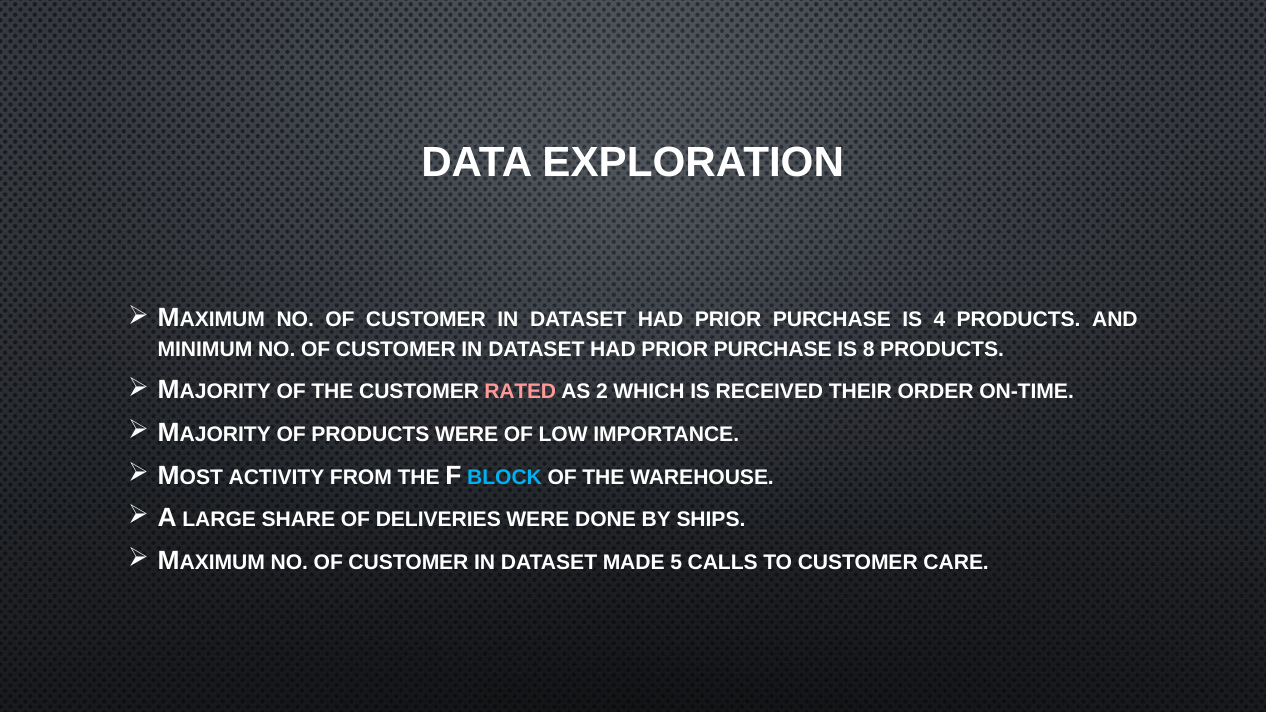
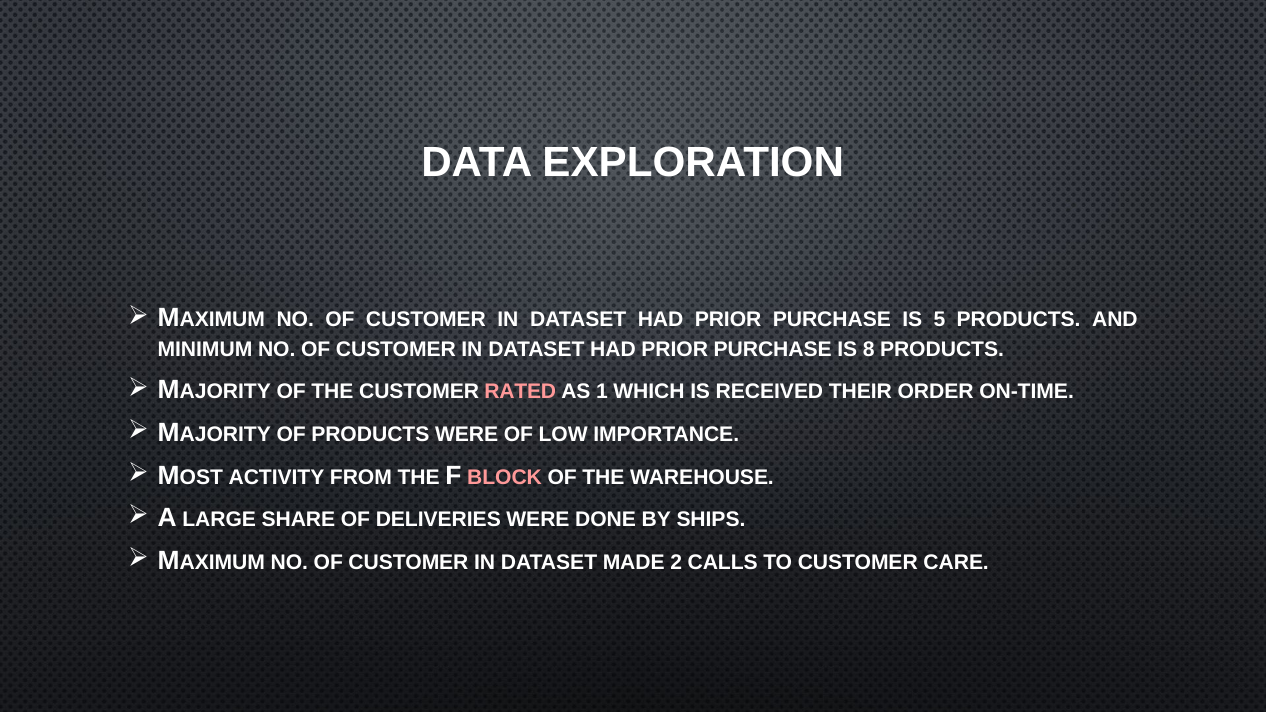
4: 4 -> 5
2: 2 -> 1
BLOCK colour: light blue -> pink
5: 5 -> 2
